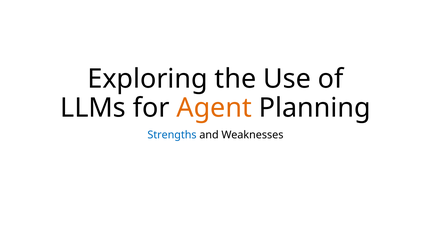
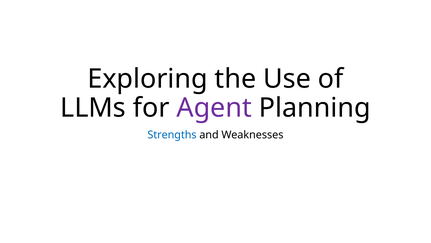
Agent colour: orange -> purple
